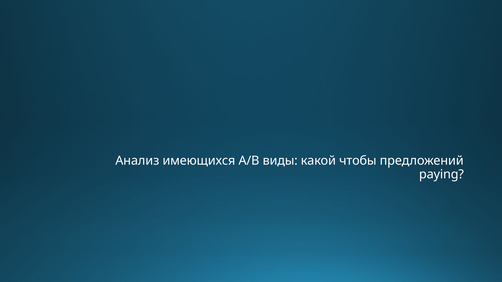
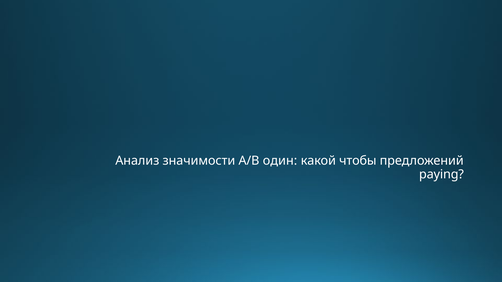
имеющихся: имеющихся -> значимости
виды: виды -> один
